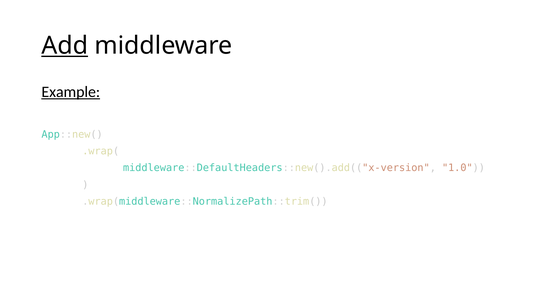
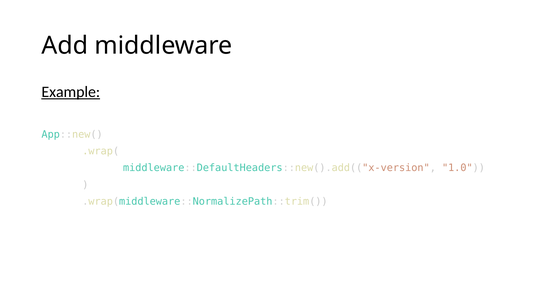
Add underline: present -> none
